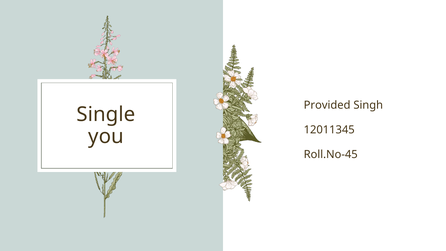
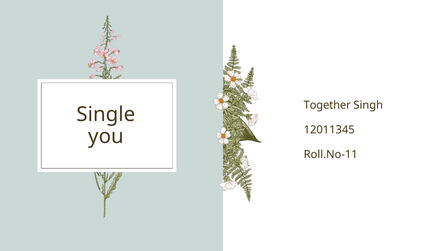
Provided: Provided -> Together
Roll.No-45: Roll.No-45 -> Roll.No-11
